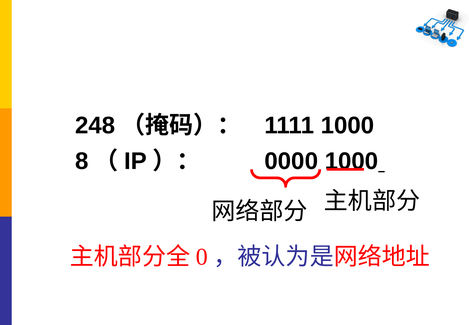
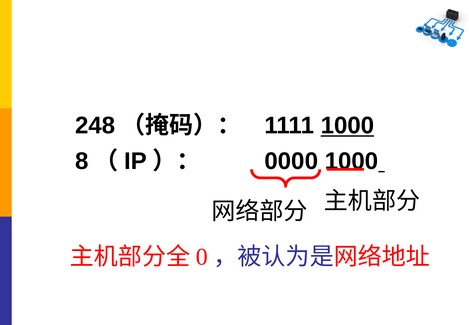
1000 at (347, 126) underline: none -> present
